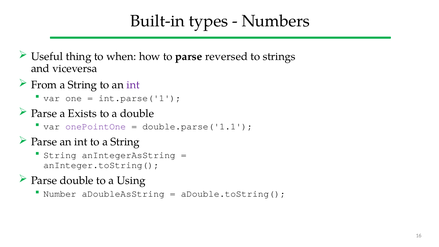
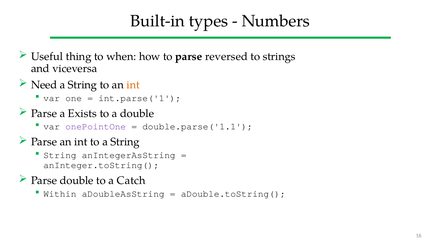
From: From -> Need
int at (133, 85) colour: purple -> orange
Using: Using -> Catch
Number: Number -> Within
